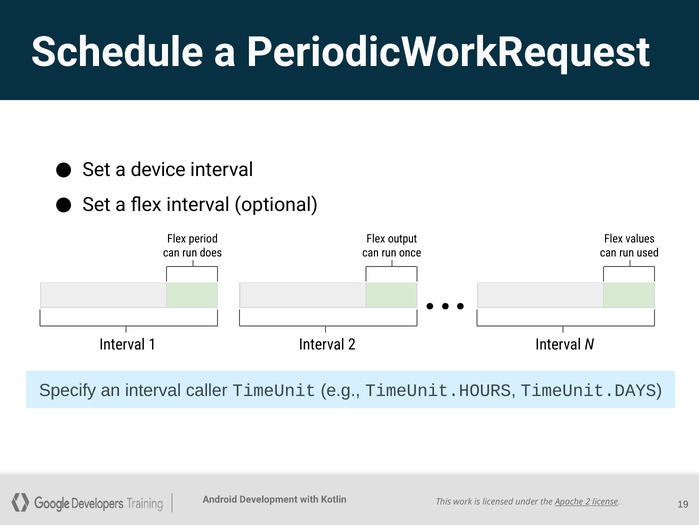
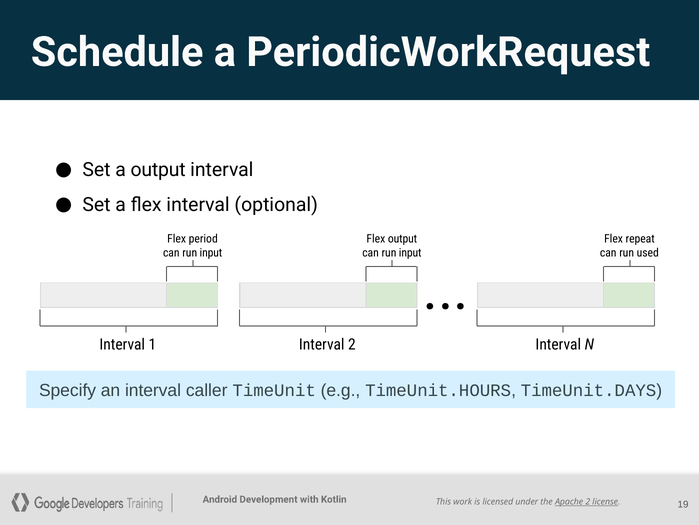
a device: device -> output
values: values -> repeat
does at (211, 252): does -> input
once at (410, 252): once -> input
